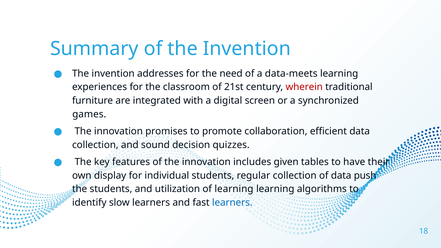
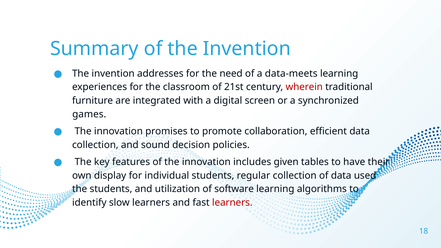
quizzes: quizzes -> policies
push: push -> used
of learning: learning -> software
learners at (232, 203) colour: blue -> red
